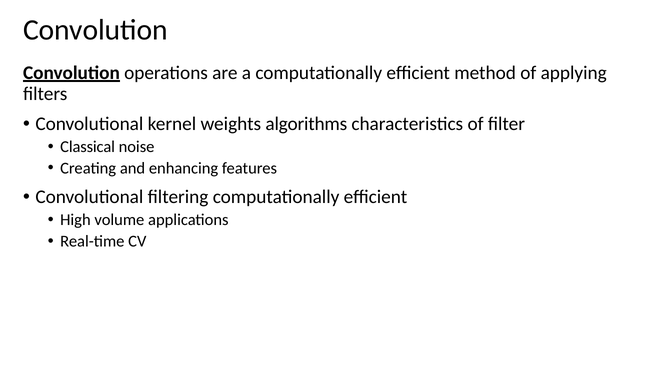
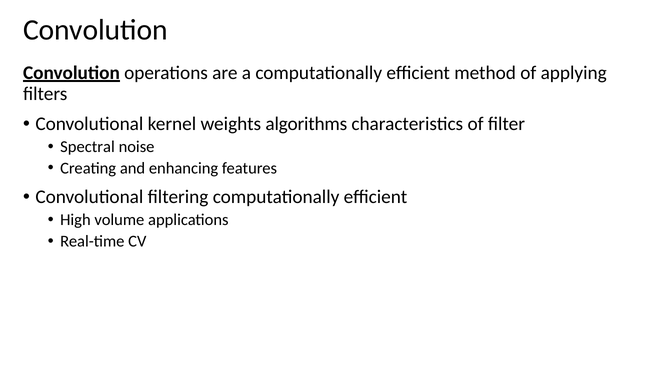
Classical: Classical -> Spectral
